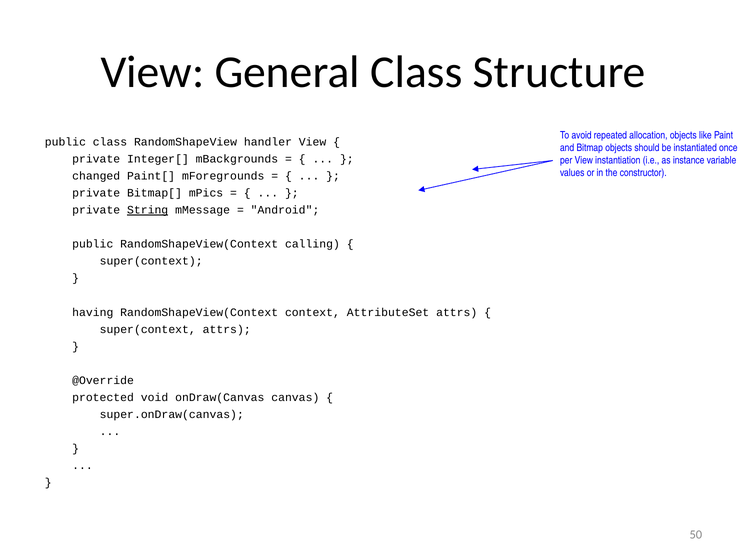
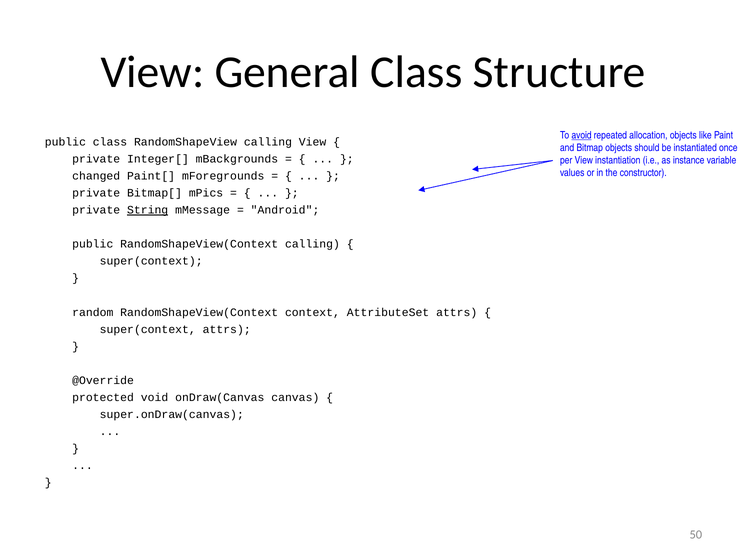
avoid underline: none -> present
RandomShapeView handler: handler -> calling
having: having -> random
